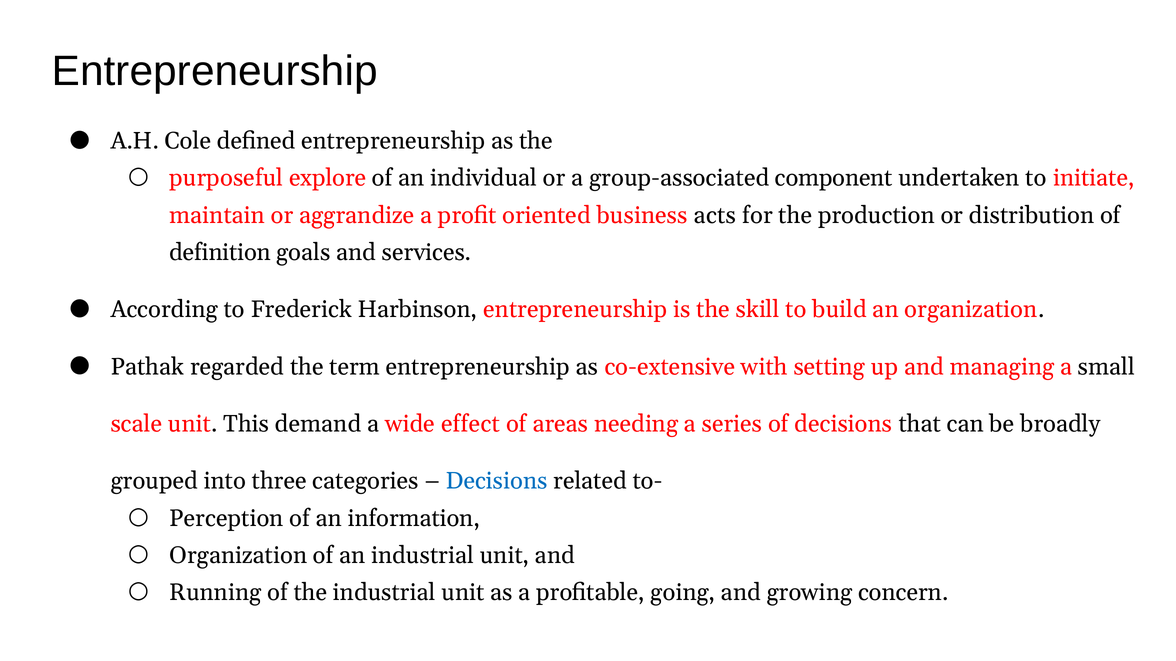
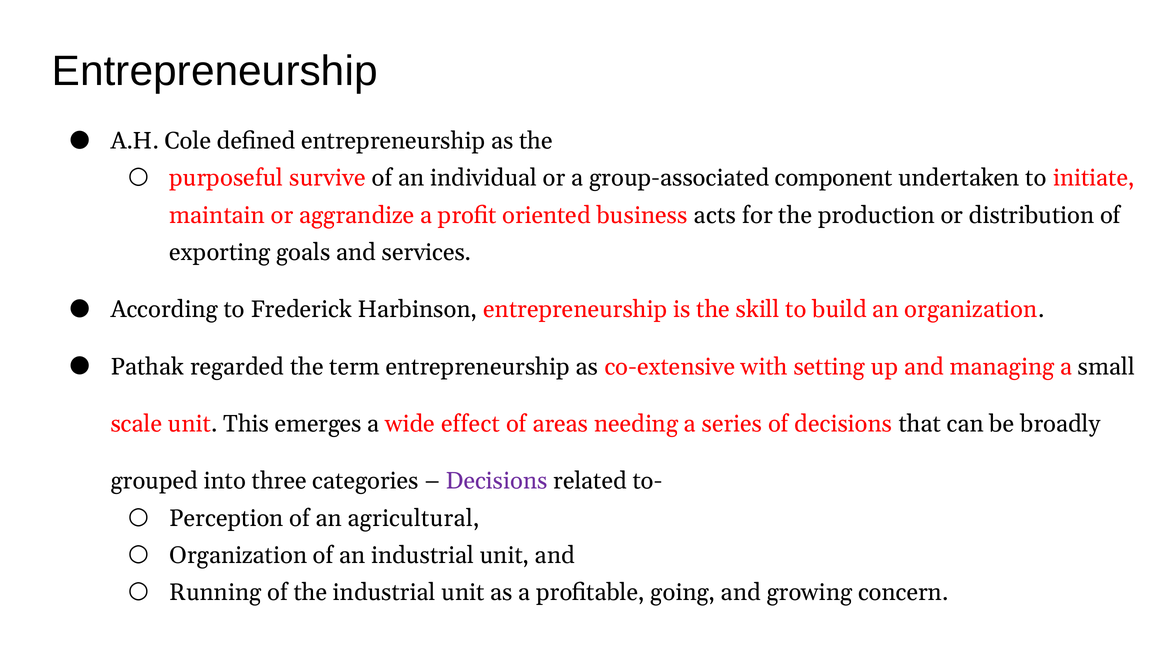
explore: explore -> survive
definition: definition -> exporting
demand: demand -> emerges
Decisions at (497, 481) colour: blue -> purple
information: information -> agricultural
